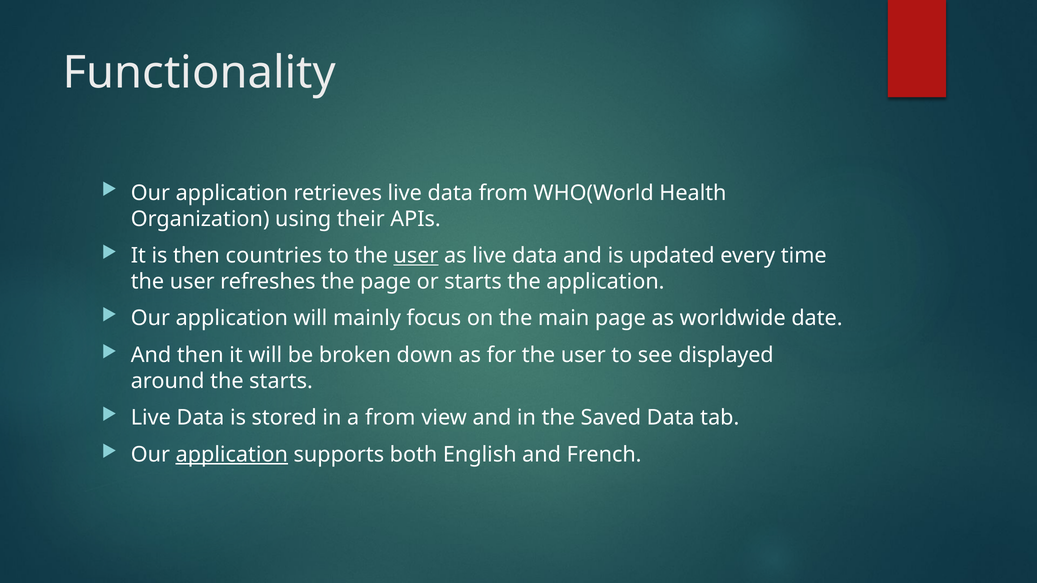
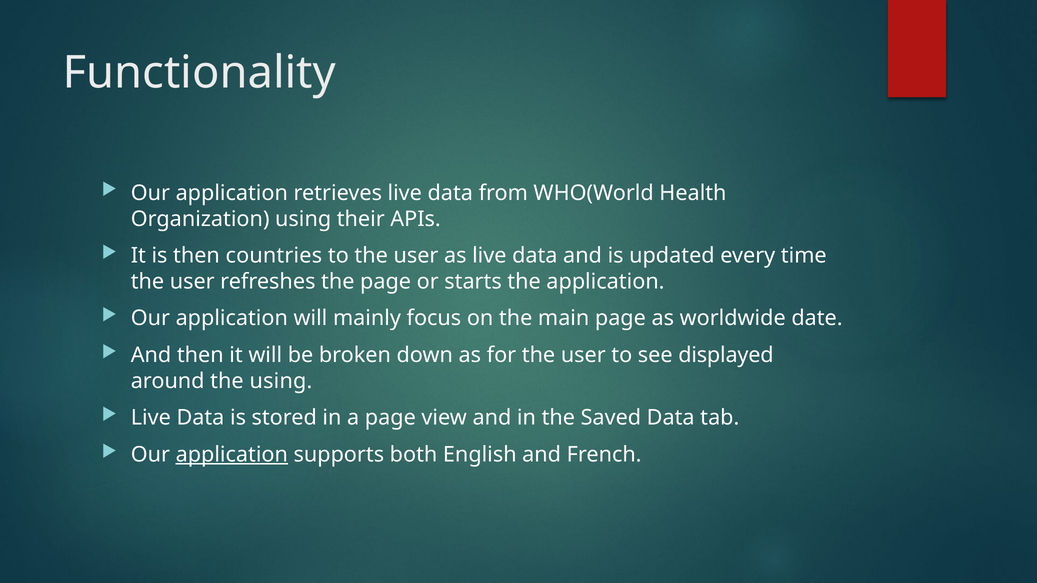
user at (416, 256) underline: present -> none
the starts: starts -> using
a from: from -> page
